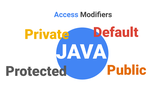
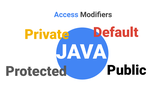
Public colour: orange -> black
